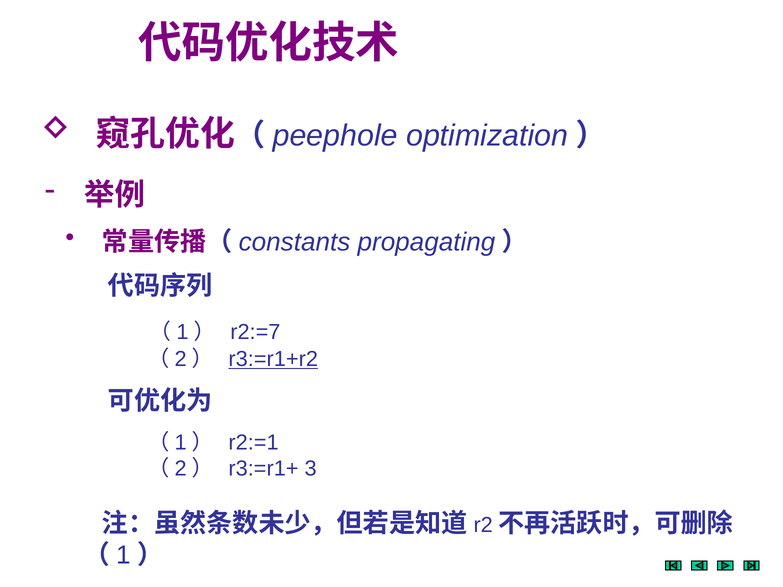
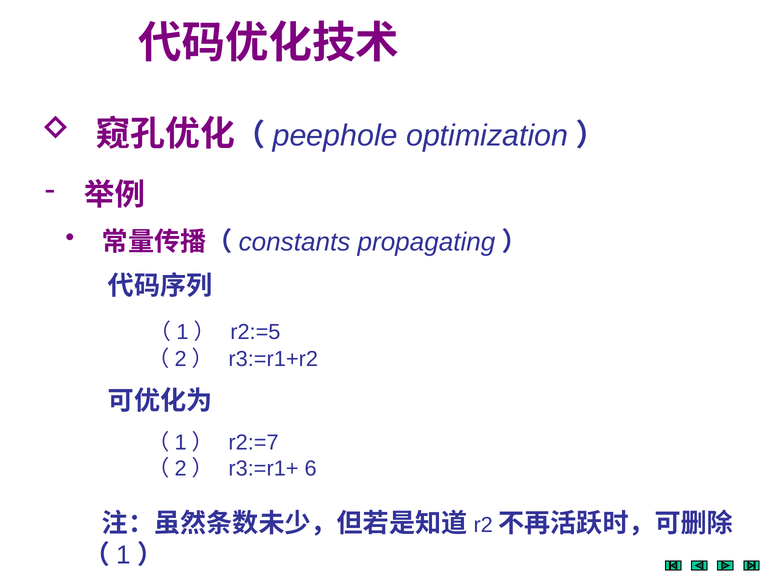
r2:=7: r2:=7 -> r2:=5
r3:=r1+r2 underline: present -> none
r2:=1: r2:=1 -> r2:=7
3: 3 -> 6
